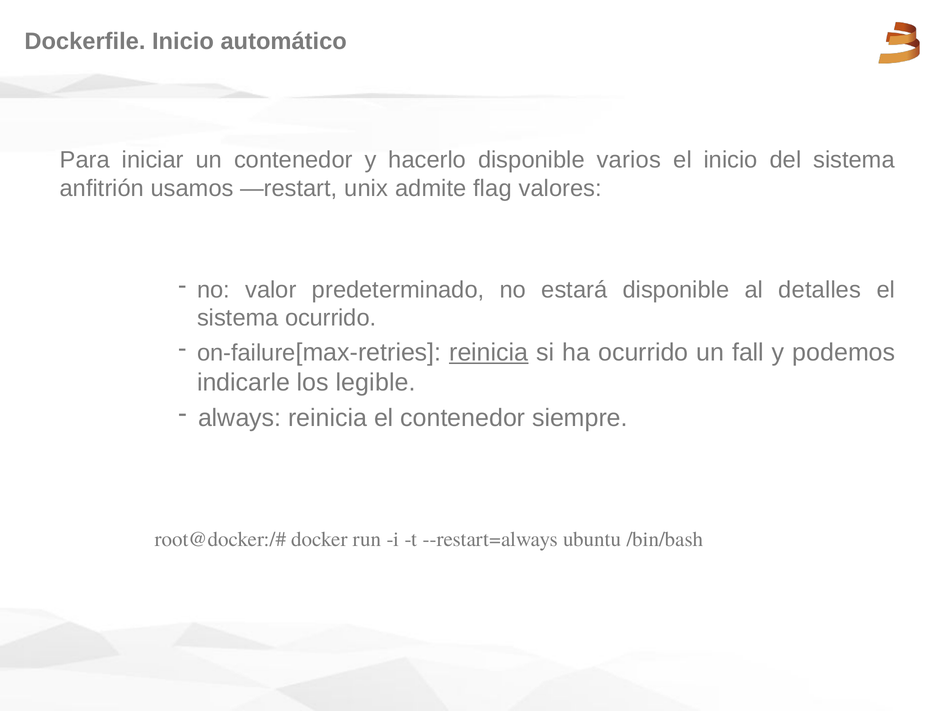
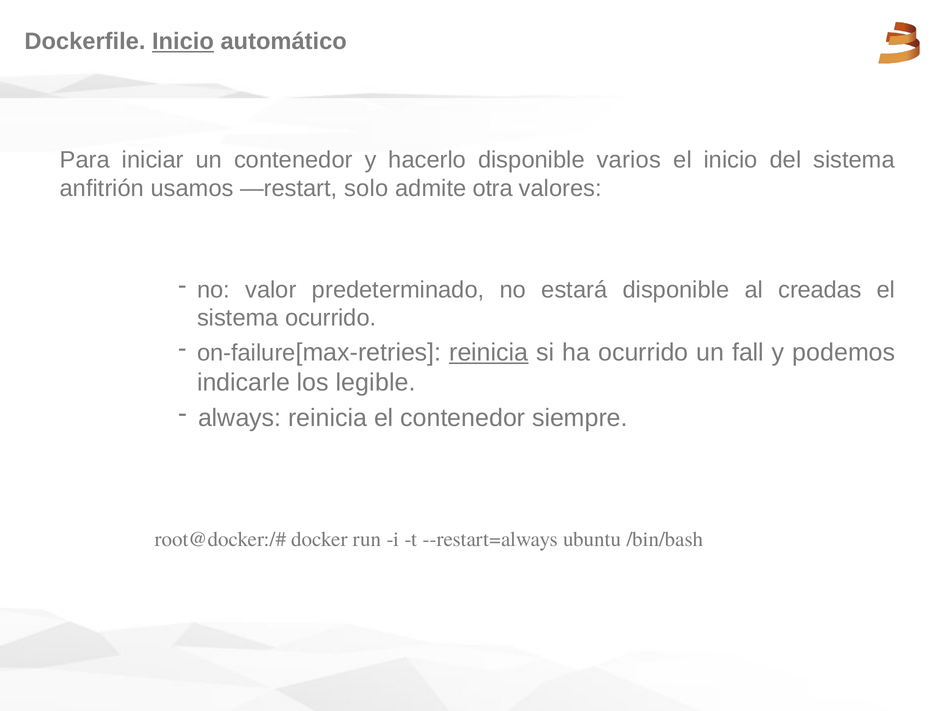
Inicio at (183, 42) underline: none -> present
unix: unix -> solo
flag: flag -> otra
detalles: detalles -> creadas
